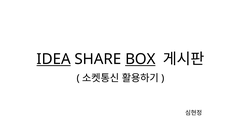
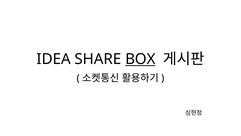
IDEA underline: present -> none
